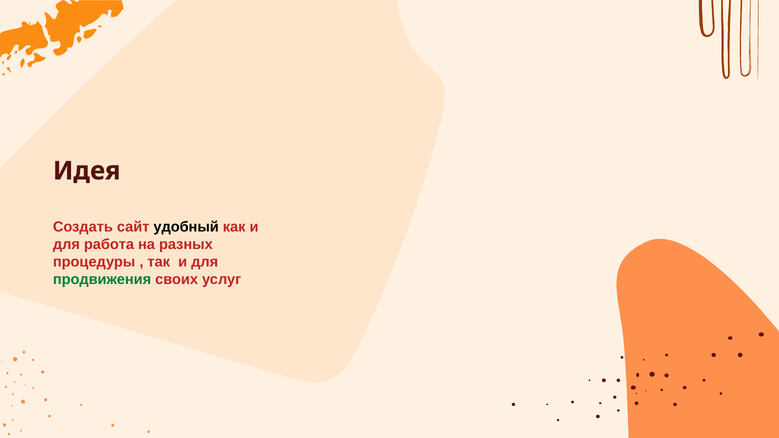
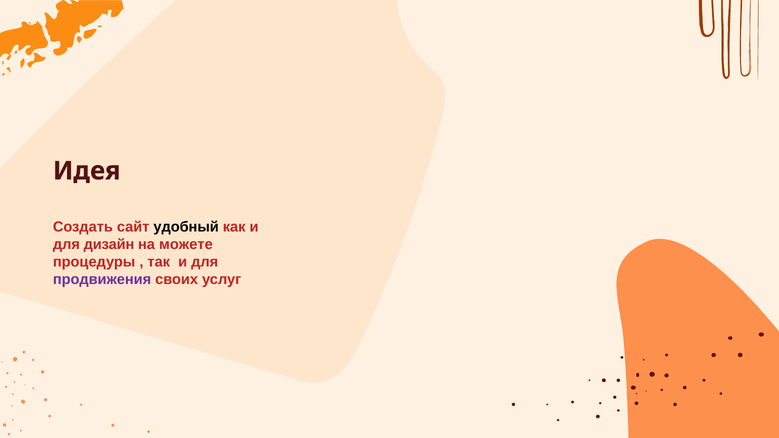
работа: работа -> дизайн
разных: разных -> можете
продвижения colour: green -> purple
